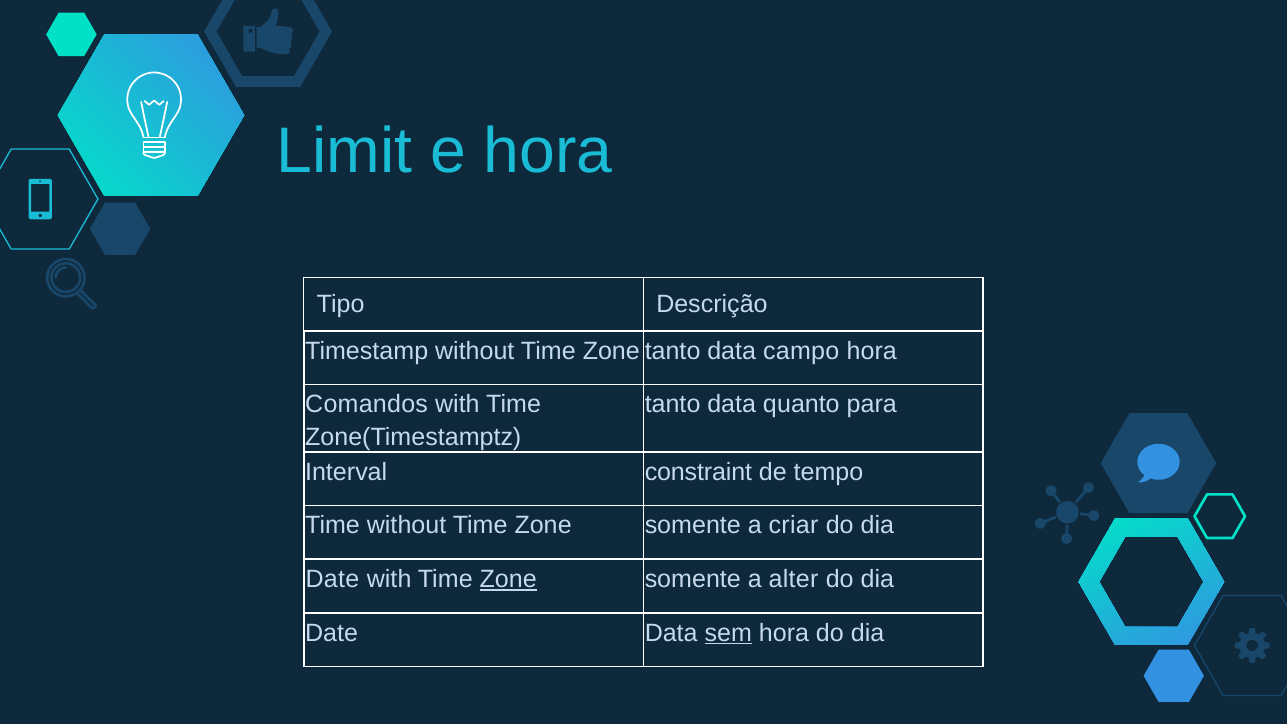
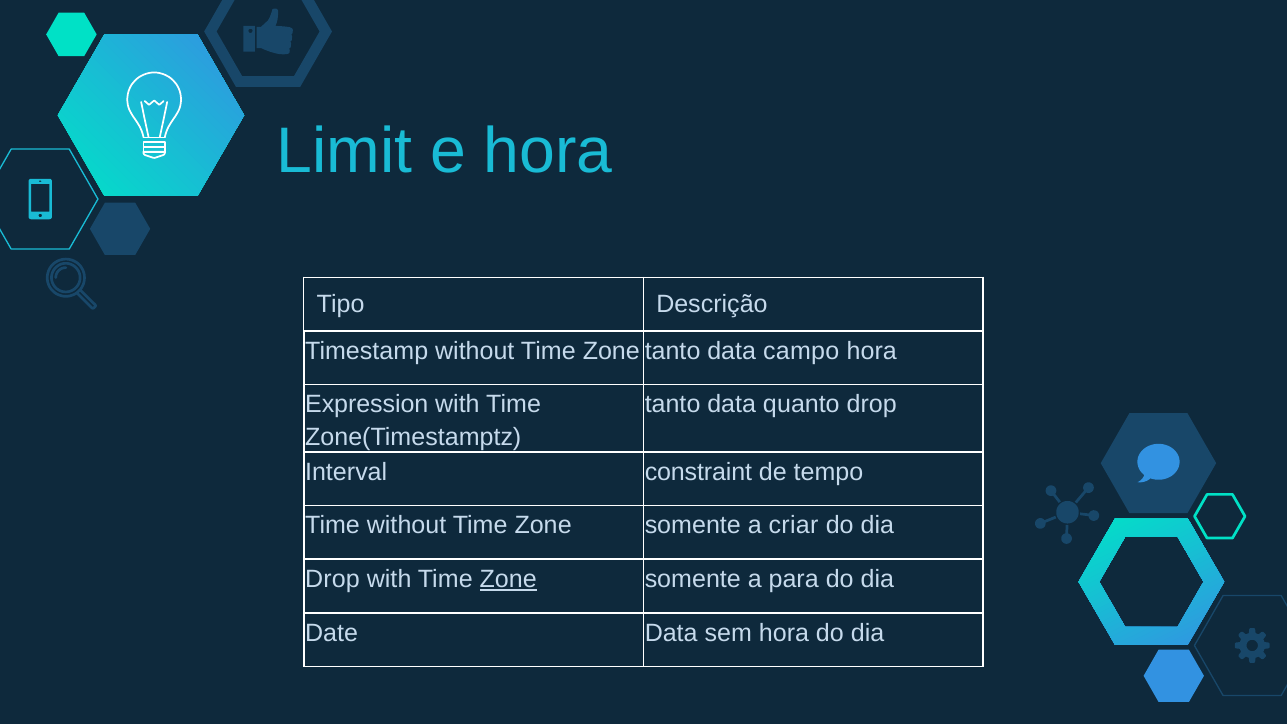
Comandos: Comandos -> Expression
quanto para: para -> drop
Date at (332, 579): Date -> Drop
alter: alter -> para
sem underline: present -> none
